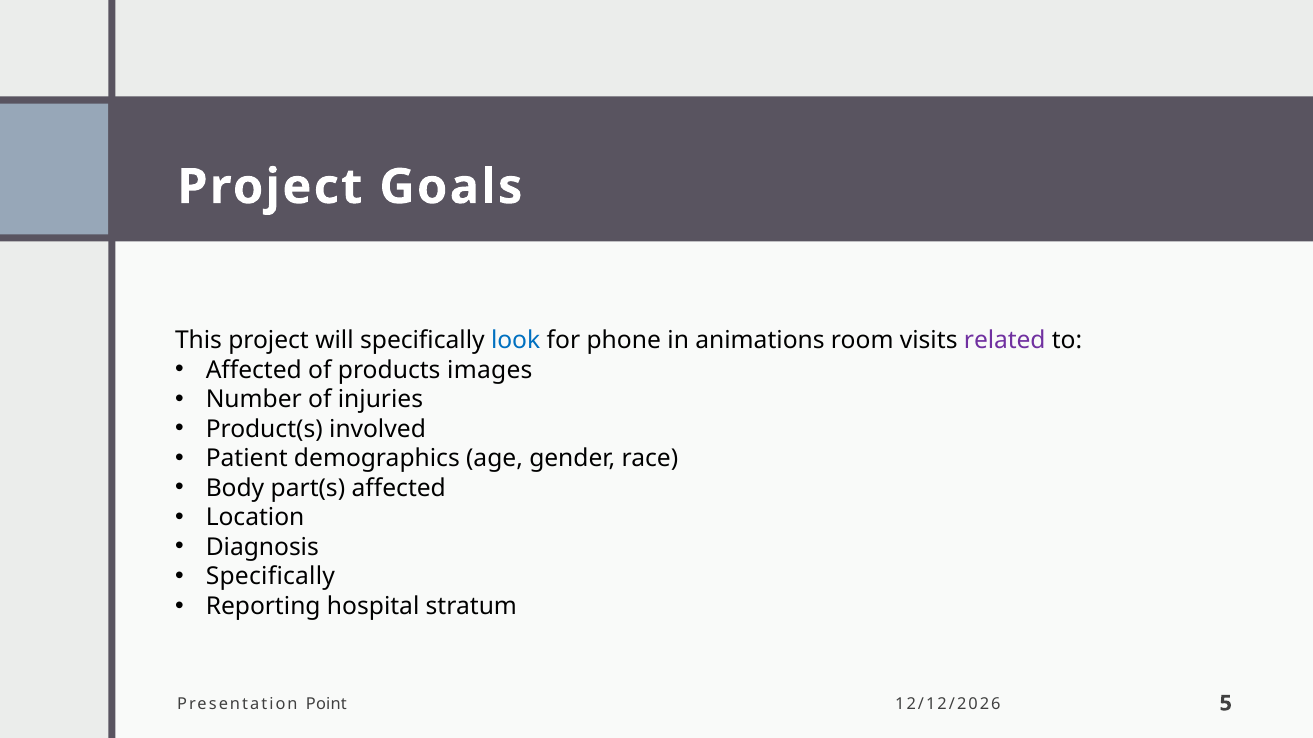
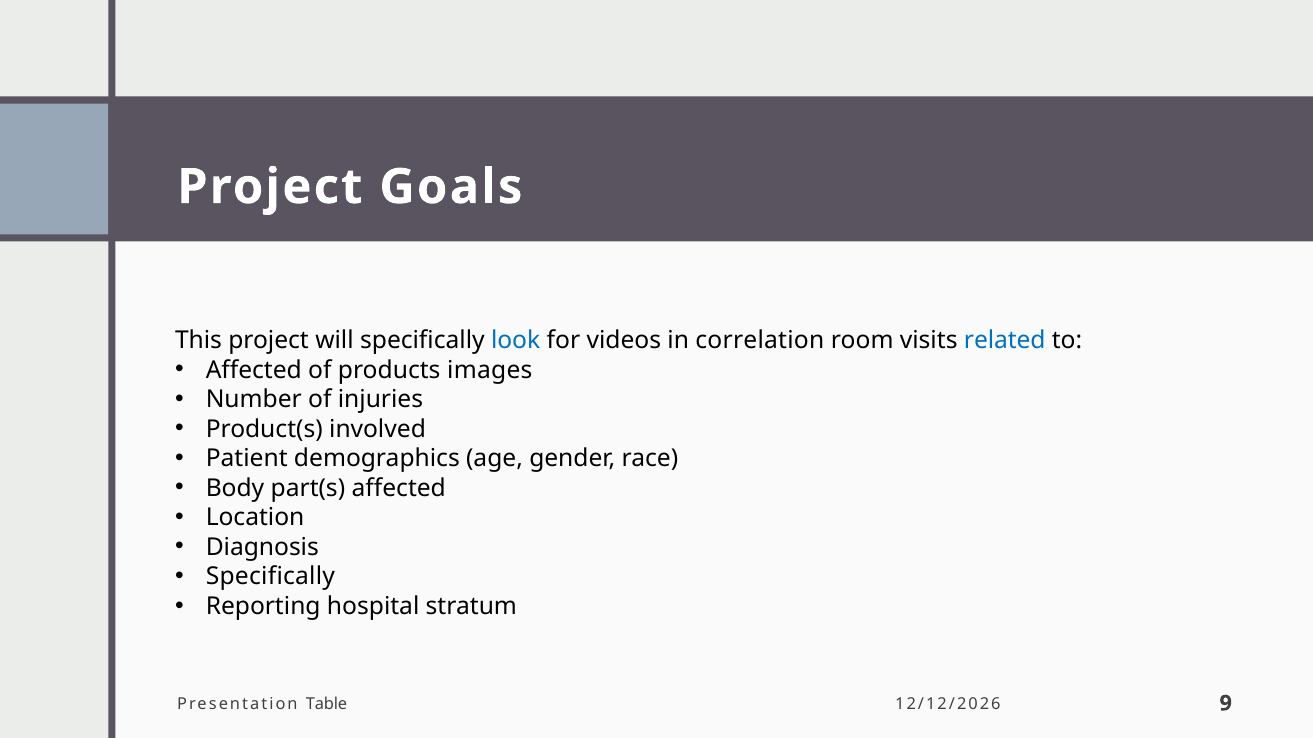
phone: phone -> videos
animations: animations -> correlation
related colour: purple -> blue
Point: Point -> Table
5: 5 -> 9
